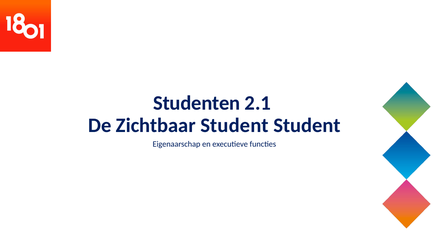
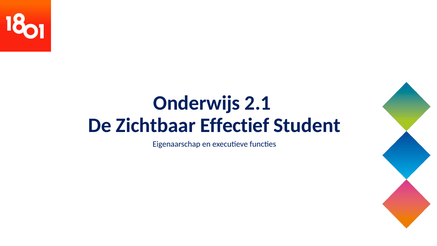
Studenten: Studenten -> Onderwijs
Zichtbaar Student: Student -> Effectief
